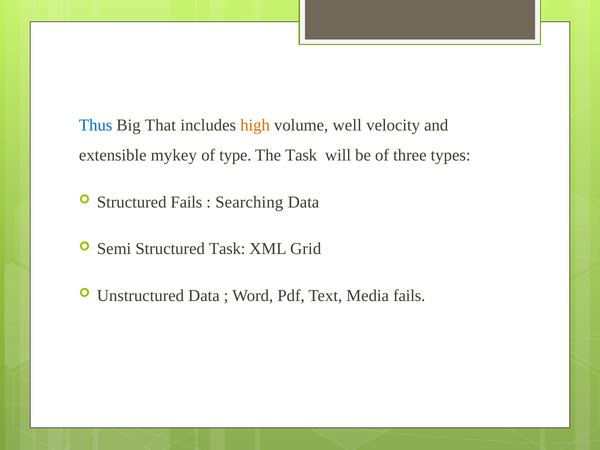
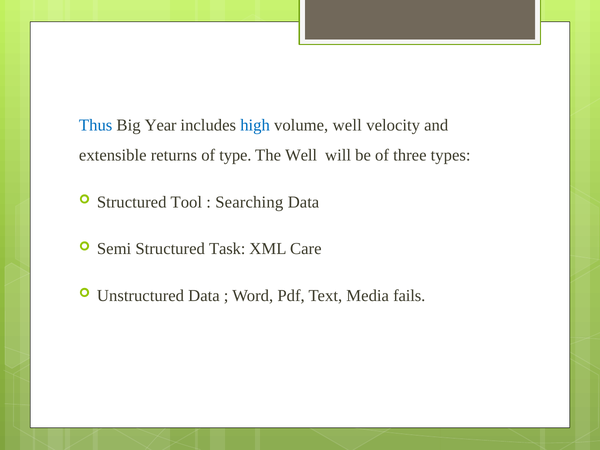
That: That -> Year
high colour: orange -> blue
mykey: mykey -> returns
The Task: Task -> Well
Structured Fails: Fails -> Tool
Grid: Grid -> Care
